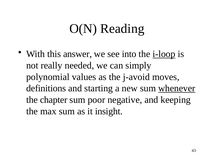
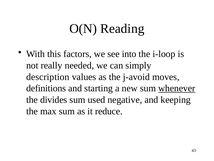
answer: answer -> factors
i-loop underline: present -> none
polynomial: polynomial -> description
chapter: chapter -> divides
poor: poor -> used
insight: insight -> reduce
